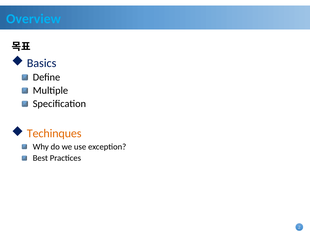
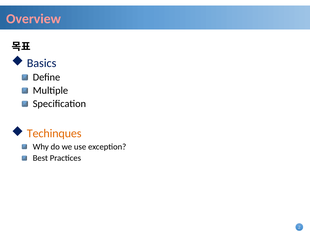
Overview colour: light blue -> pink
